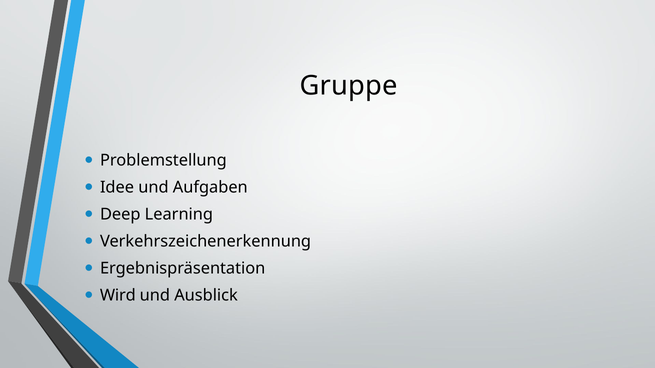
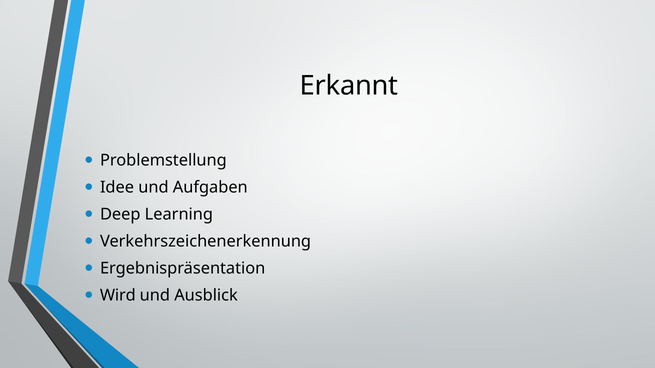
Gruppe: Gruppe -> Erkannt
